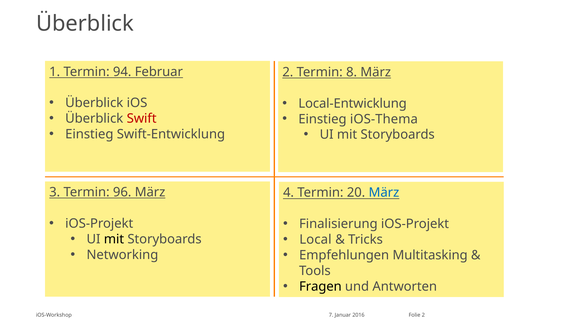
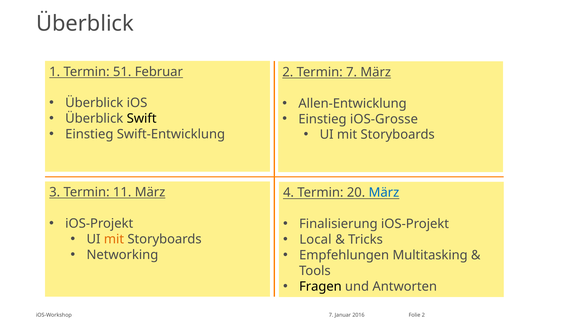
94: 94 -> 51
Termin 8: 8 -> 7
Local-Entwicklung: Local-Entwicklung -> Allen-Entwicklung
Swift colour: red -> black
iOS-Thema: iOS-Thema -> iOS-Grosse
96: 96 -> 11
mit at (114, 239) colour: black -> orange
